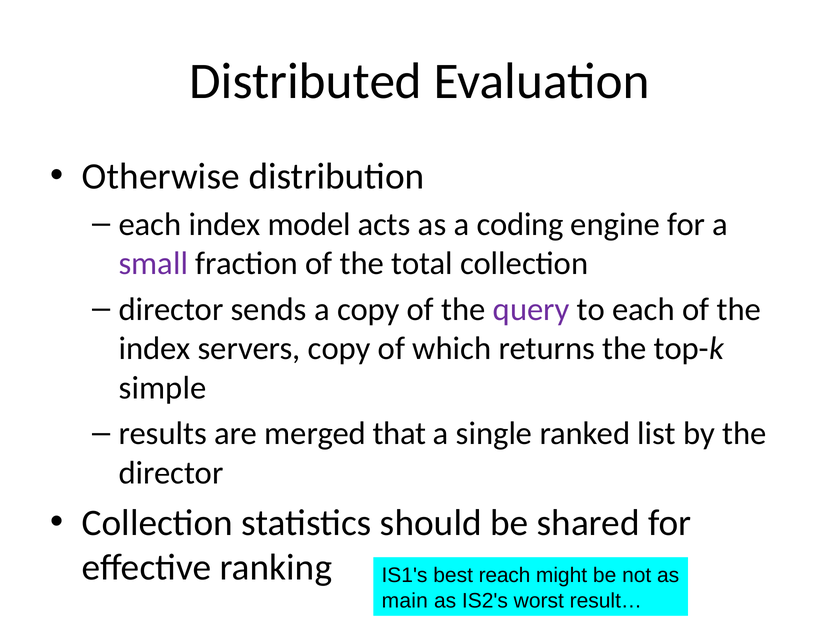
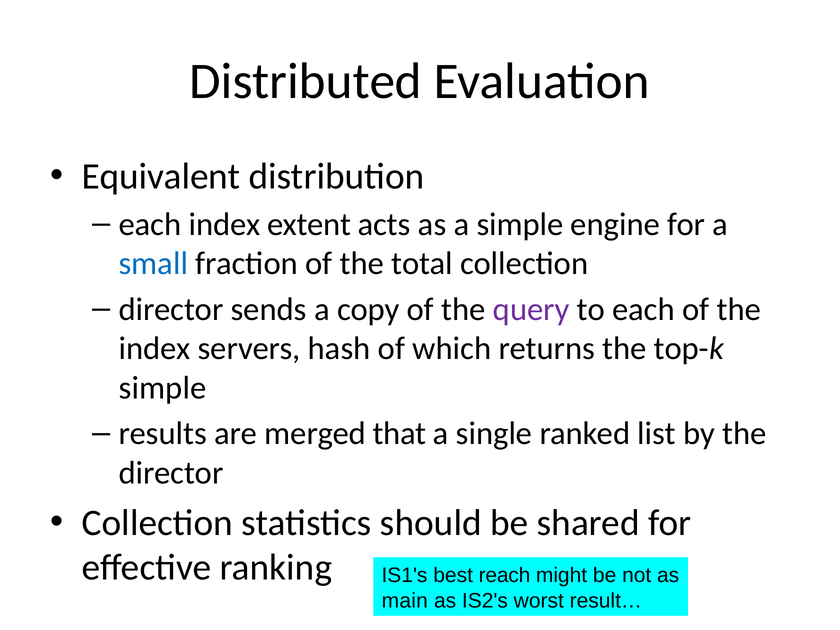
Otherwise: Otherwise -> Equivalent
model: model -> extent
a coding: coding -> simple
small colour: purple -> blue
servers copy: copy -> hash
